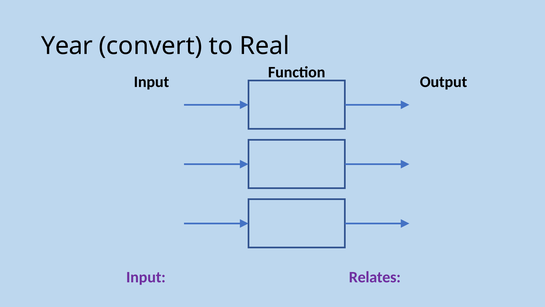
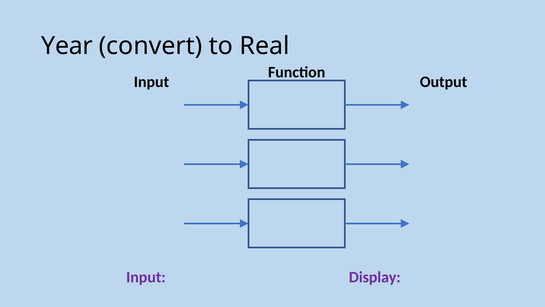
Relates: Relates -> Display
